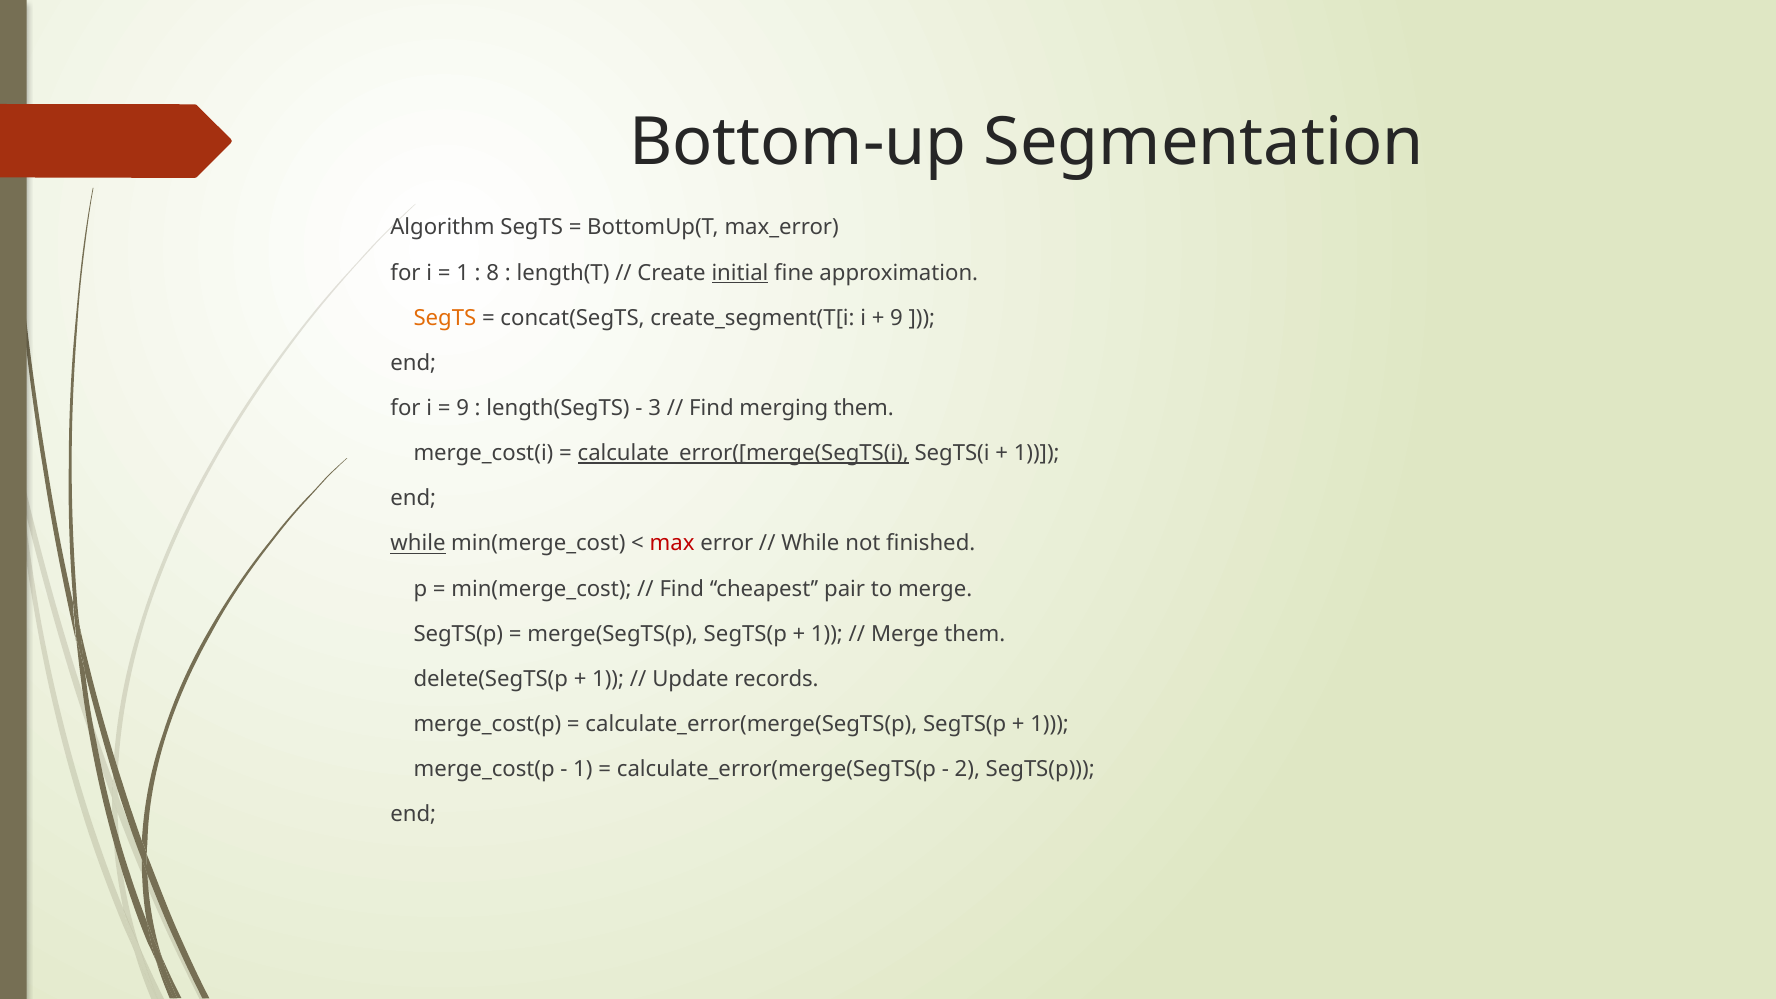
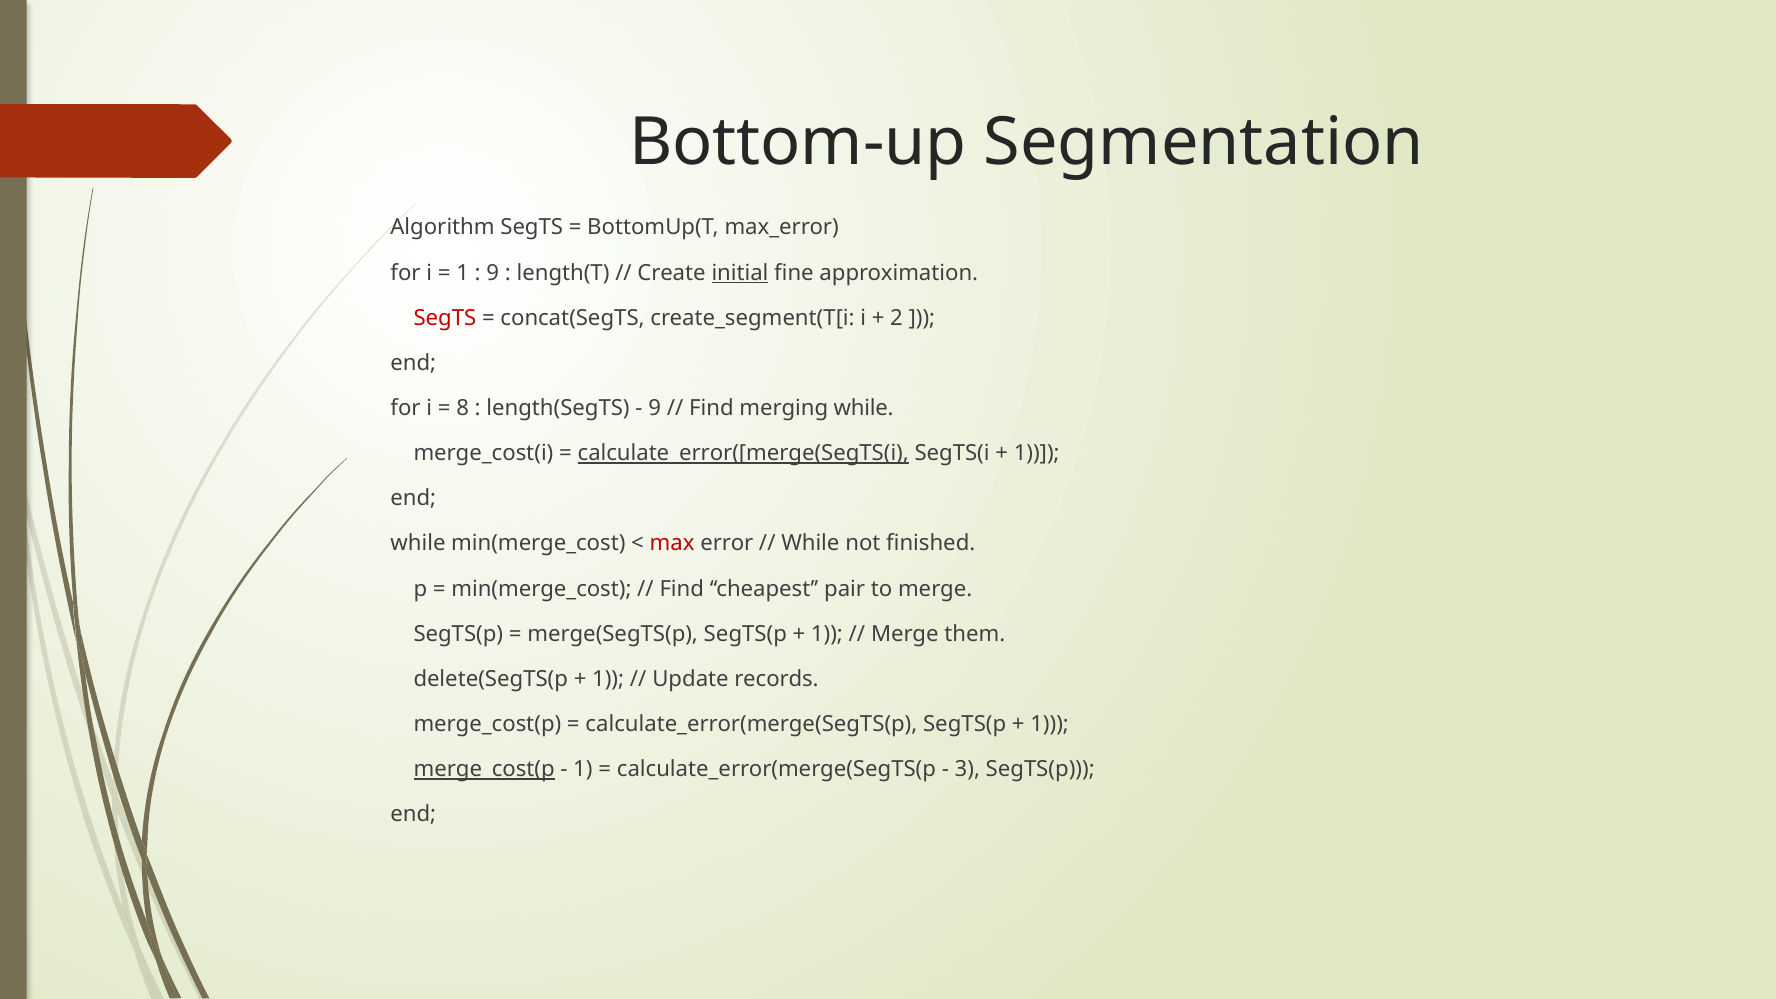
8 at (493, 273): 8 -> 9
SegTS at (445, 318) colour: orange -> red
9 at (897, 318): 9 -> 2
9 at (463, 408): 9 -> 8
3 at (655, 408): 3 -> 9
merging them: them -> while
while at (418, 544) underline: present -> none
merge_cost(p at (484, 769) underline: none -> present
2: 2 -> 3
